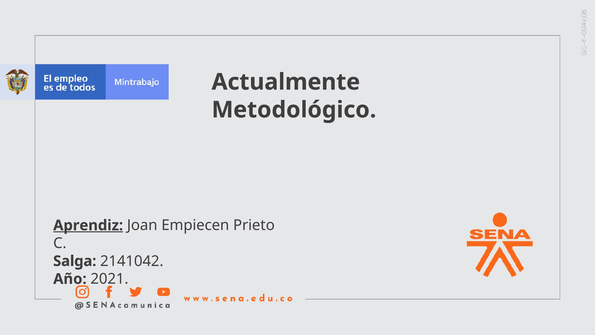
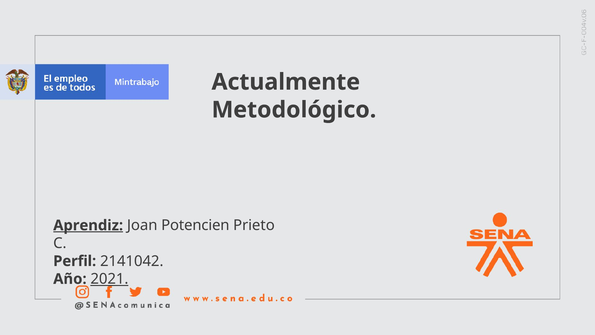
Empiecen: Empiecen -> Potencien
Salga: Salga -> Perfil
2021 underline: none -> present
